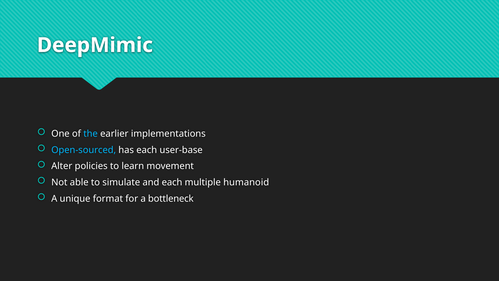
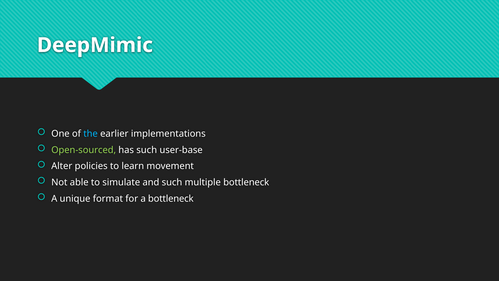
Open-sourced colour: light blue -> light green
has each: each -> such
and each: each -> such
multiple humanoid: humanoid -> bottleneck
